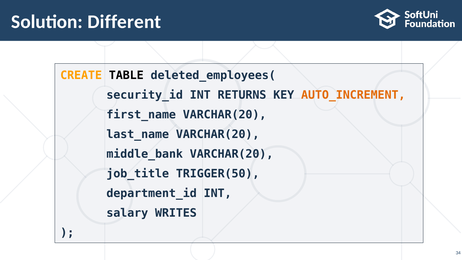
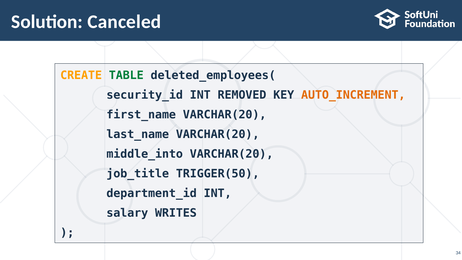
Different: Different -> Canceled
TABLE colour: black -> green
RETURNS: RETURNS -> REMOVED
middle_bank: middle_bank -> middle_into
